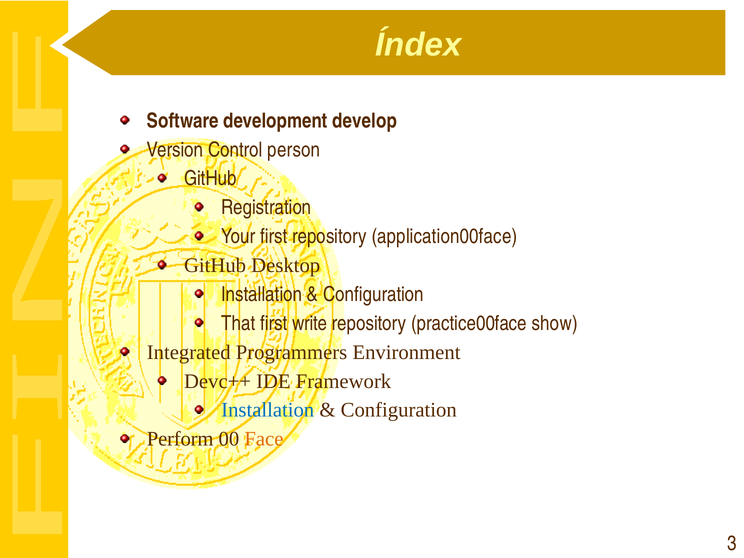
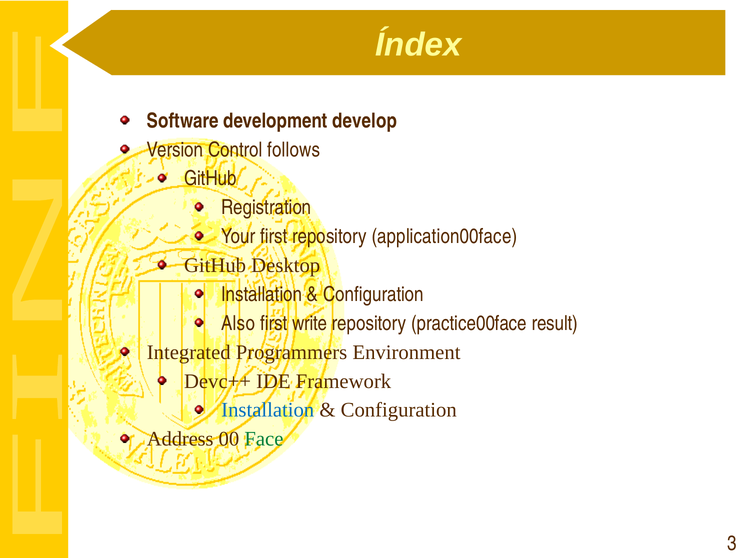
person: person -> follows
That: That -> Also
show: show -> result
Perform: Perform -> Address
Face colour: orange -> green
